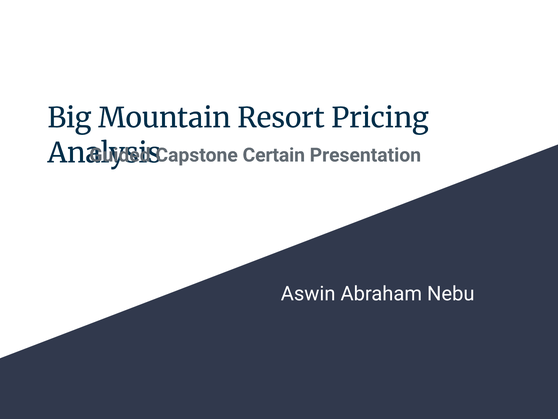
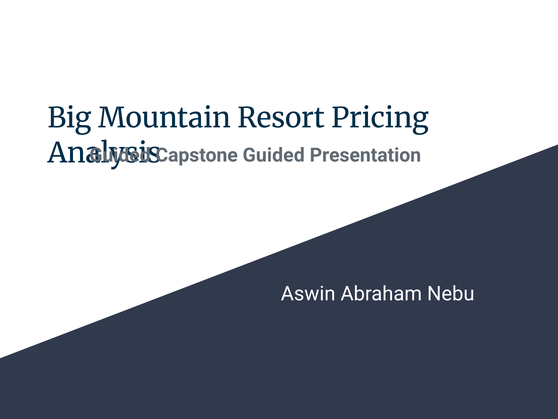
Capstone Certain: Certain -> Guided
